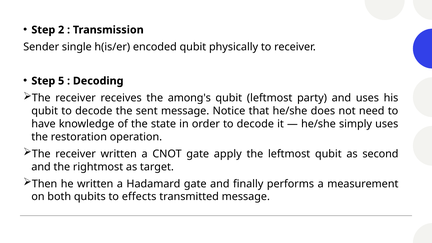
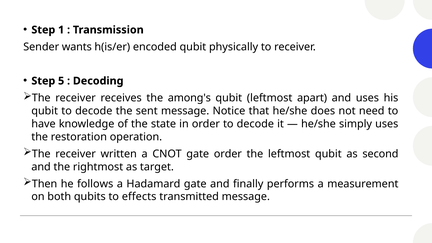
2: 2 -> 1
single: single -> wants
party: party -> apart
gate apply: apply -> order
he written: written -> follows
